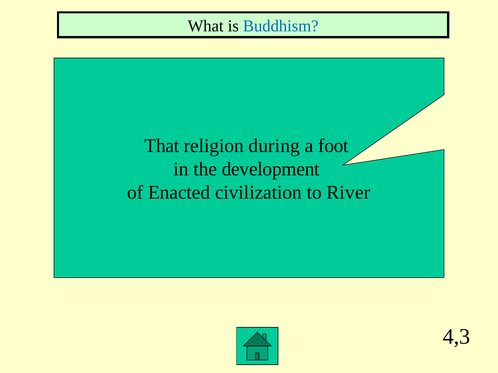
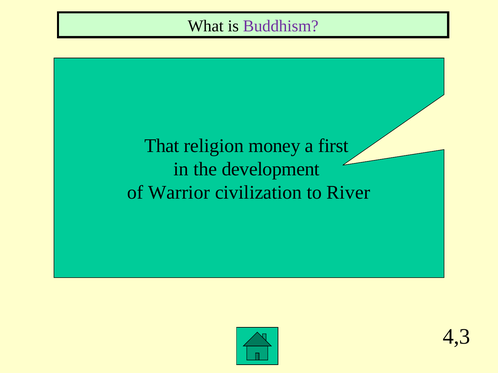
Buddhism colour: blue -> purple
during: during -> money
foot: foot -> first
Enacted: Enacted -> Warrior
